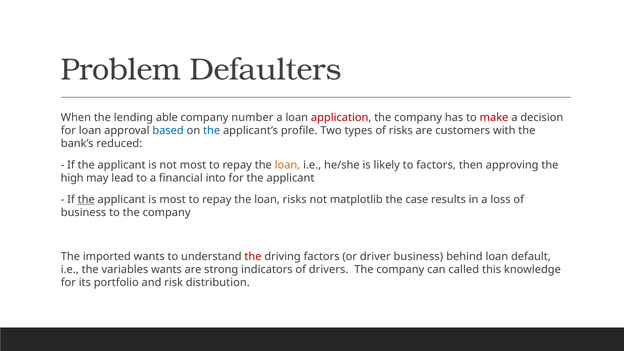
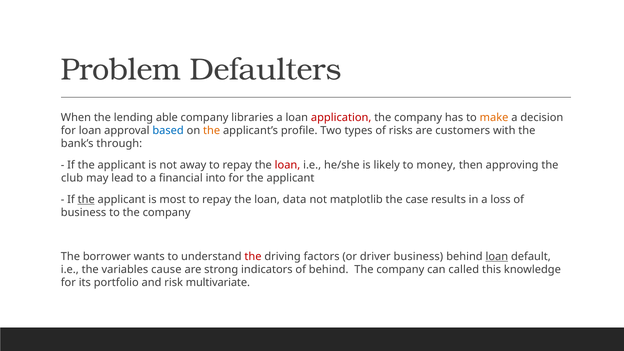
number: number -> libraries
make colour: red -> orange
the at (212, 131) colour: blue -> orange
reduced: reduced -> through
not most: most -> away
loan at (287, 165) colour: orange -> red
to factors: factors -> money
high: high -> club
loan risks: risks -> data
imported: imported -> borrower
loan at (497, 257) underline: none -> present
variables wants: wants -> cause
of drivers: drivers -> behind
distribution: distribution -> multivariate
